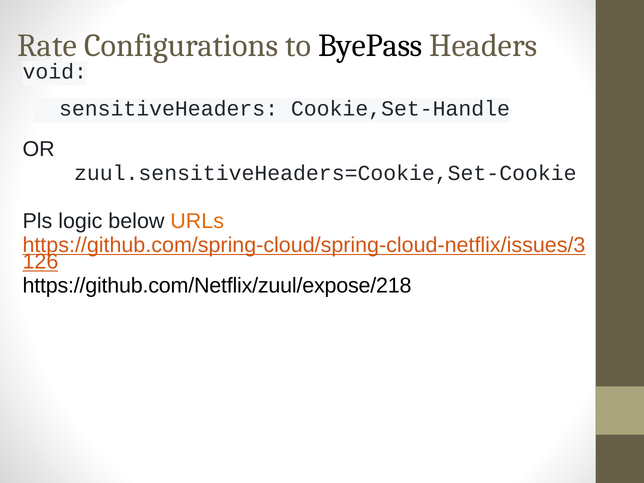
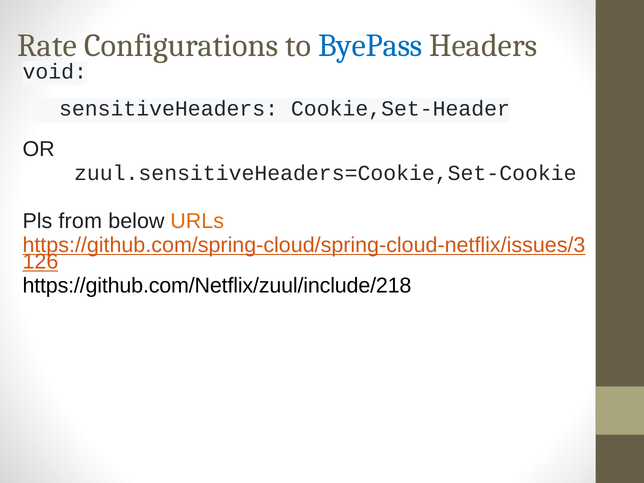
ByePass colour: black -> blue
Cookie,Set-Handle: Cookie,Set-Handle -> Cookie,Set-Header
logic: logic -> from
https://github.com/Netflix/zuul/expose/218: https://github.com/Netflix/zuul/expose/218 -> https://github.com/Netflix/zuul/include/218
